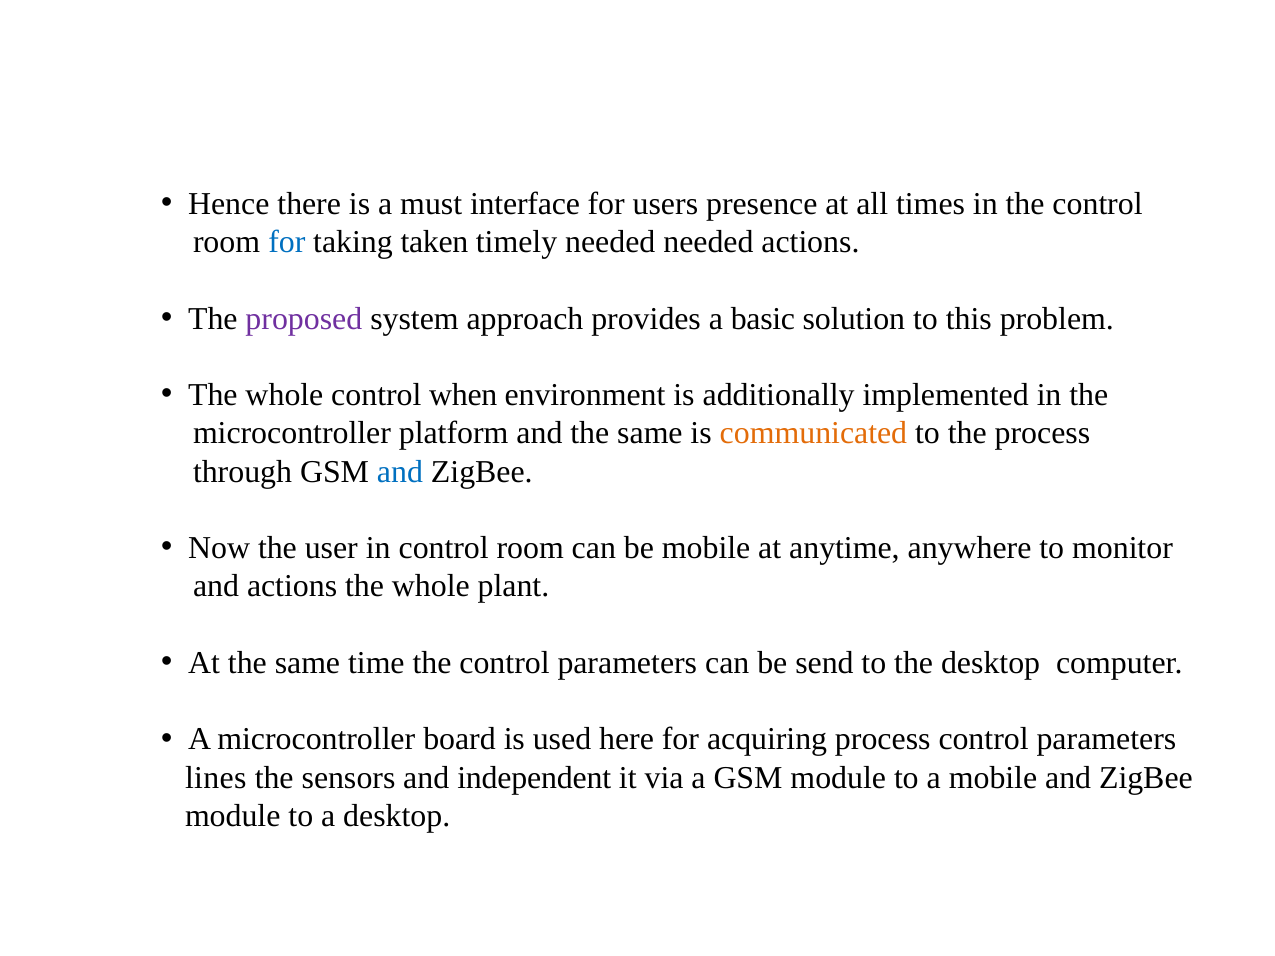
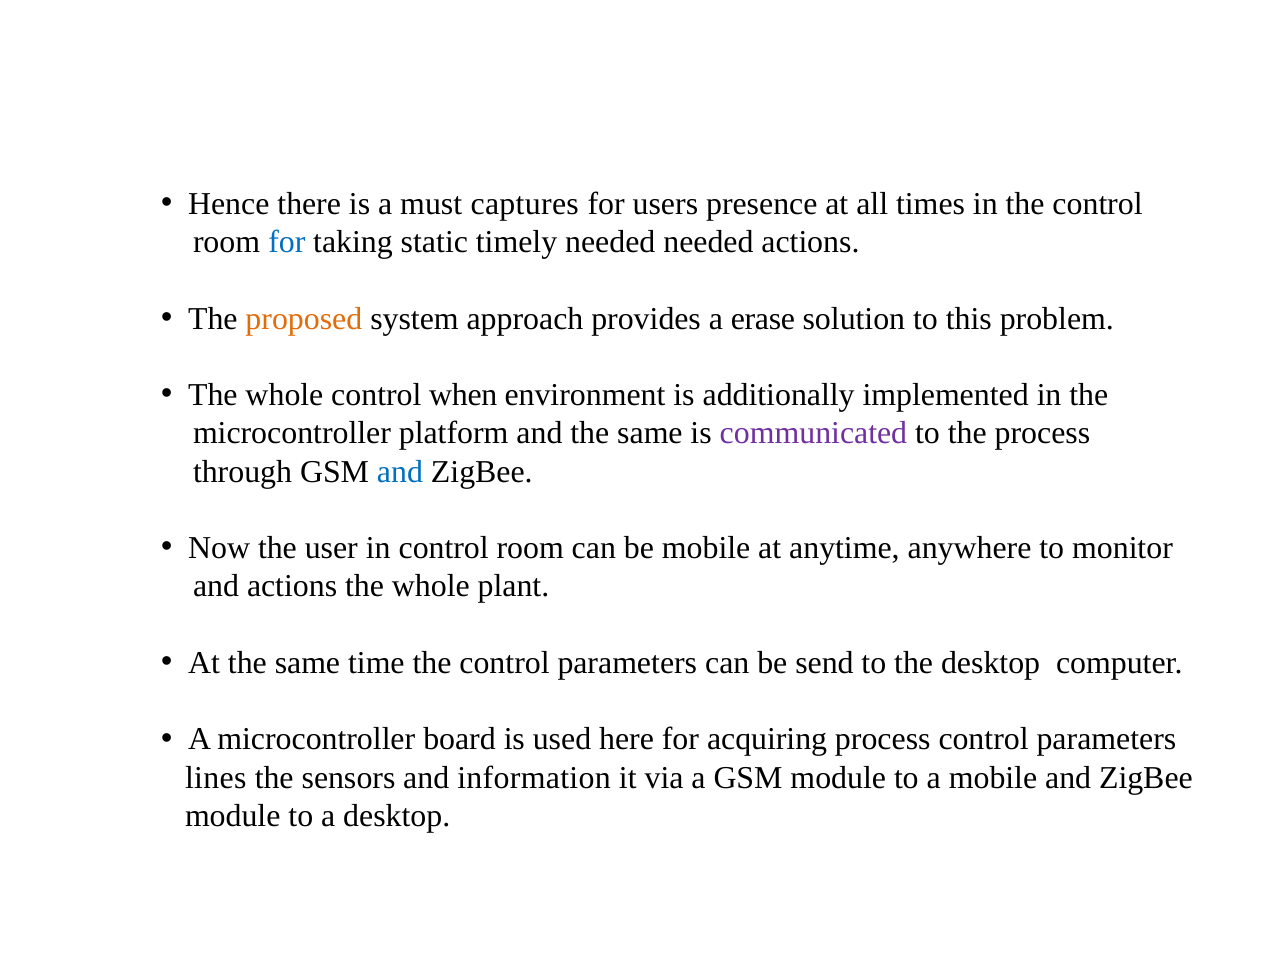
interface: interface -> captures
taken: taken -> static
proposed colour: purple -> orange
basic: basic -> erase
communicated colour: orange -> purple
independent: independent -> information
